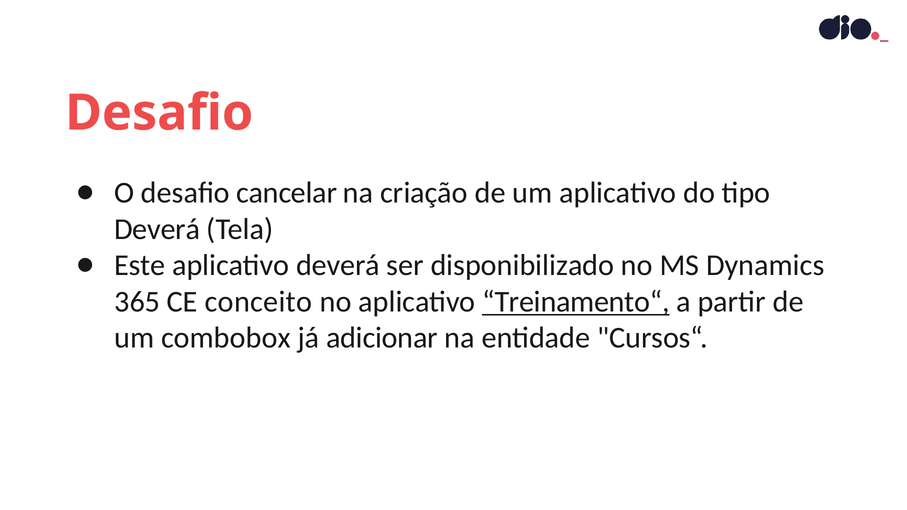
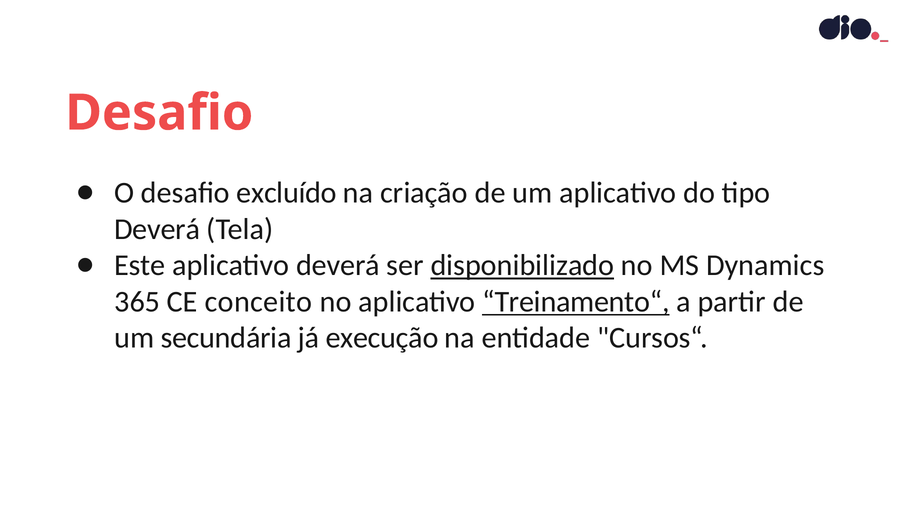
cancelar: cancelar -> excluído
disponibilizado underline: none -> present
combobox: combobox -> secundária
adicionar: adicionar -> execução
